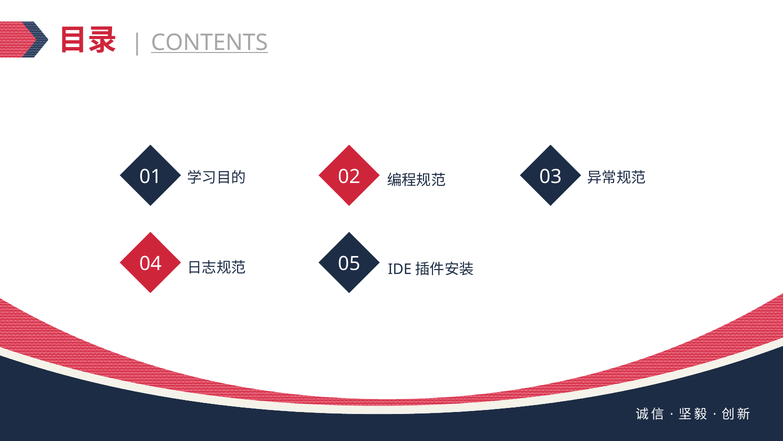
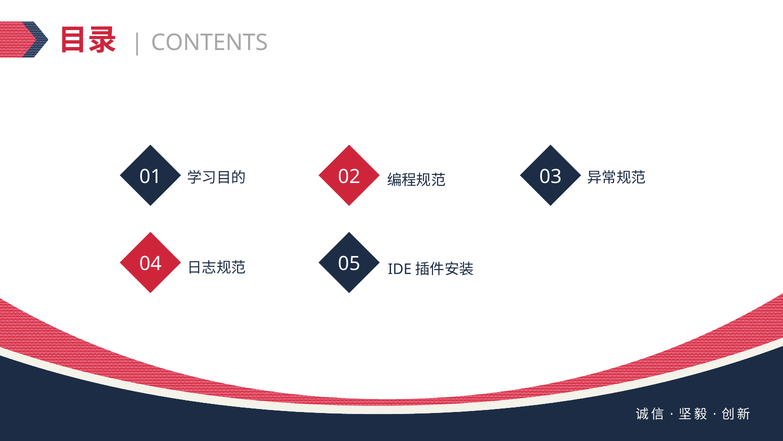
CONTENTS underline: present -> none
